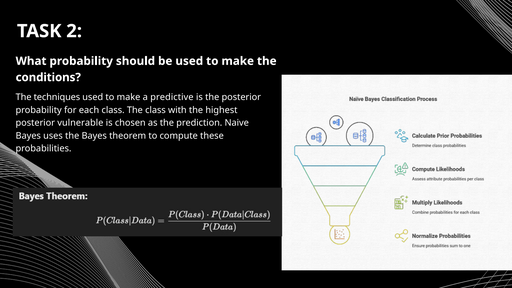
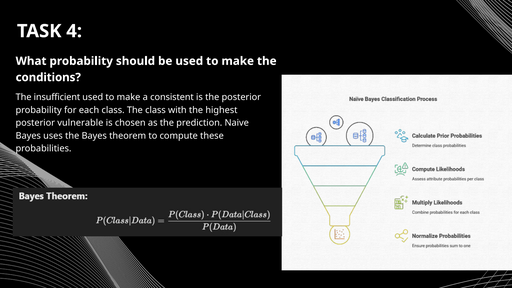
2: 2 -> 4
techniques: techniques -> insufficient
predictive: predictive -> consistent
